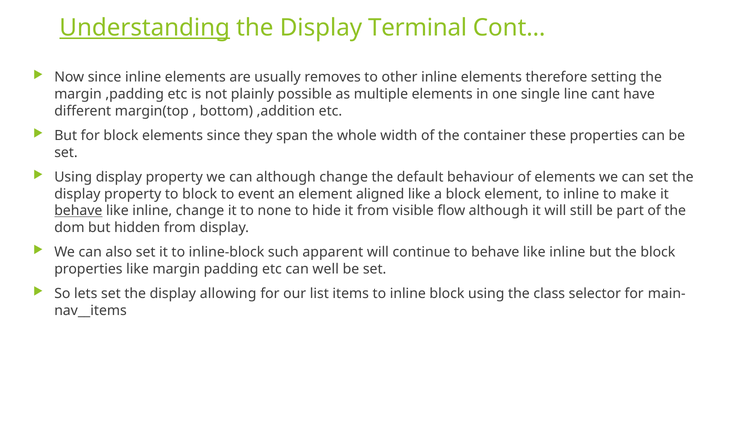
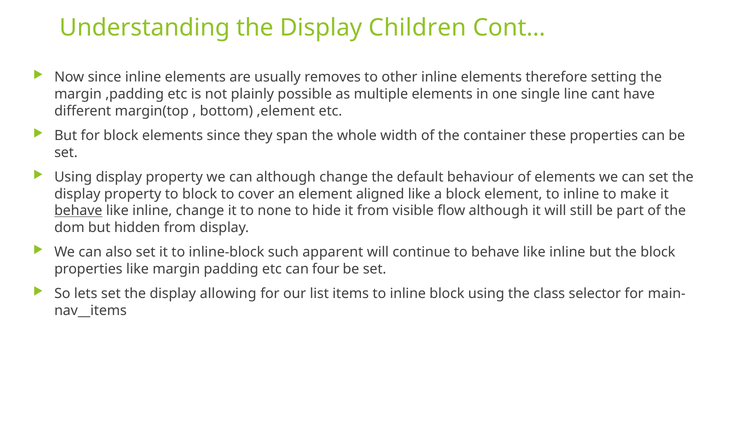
Understanding underline: present -> none
Terminal: Terminal -> Children
,addition: ,addition -> ,element
event: event -> cover
well: well -> four
